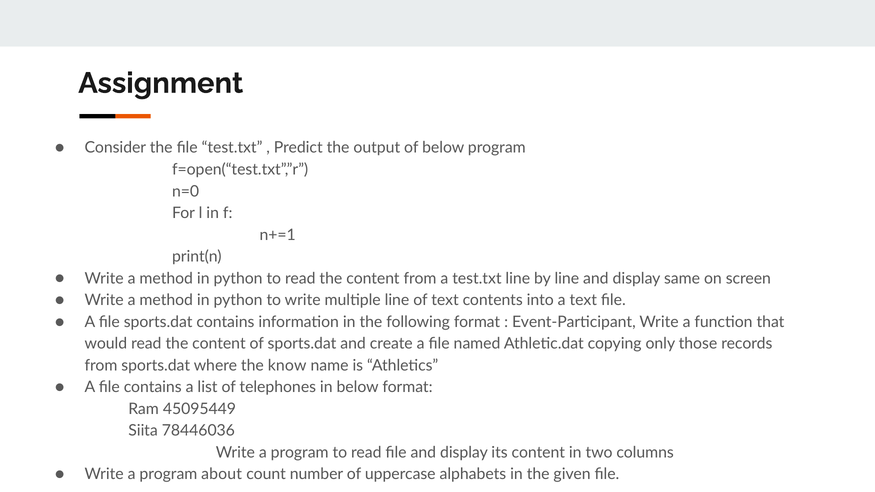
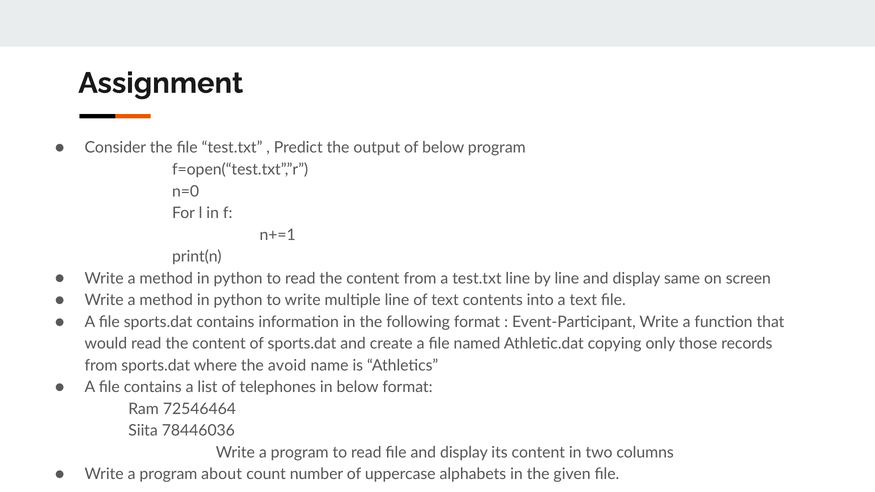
know: know -> avoid
45095449: 45095449 -> 72546464
